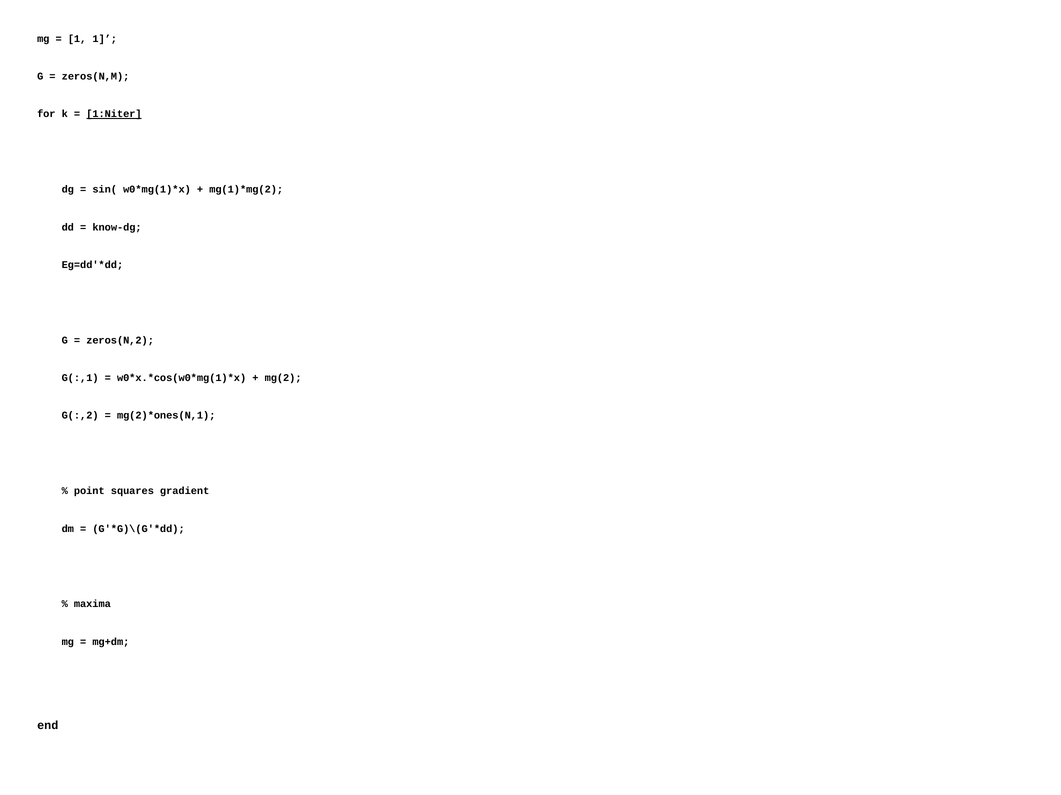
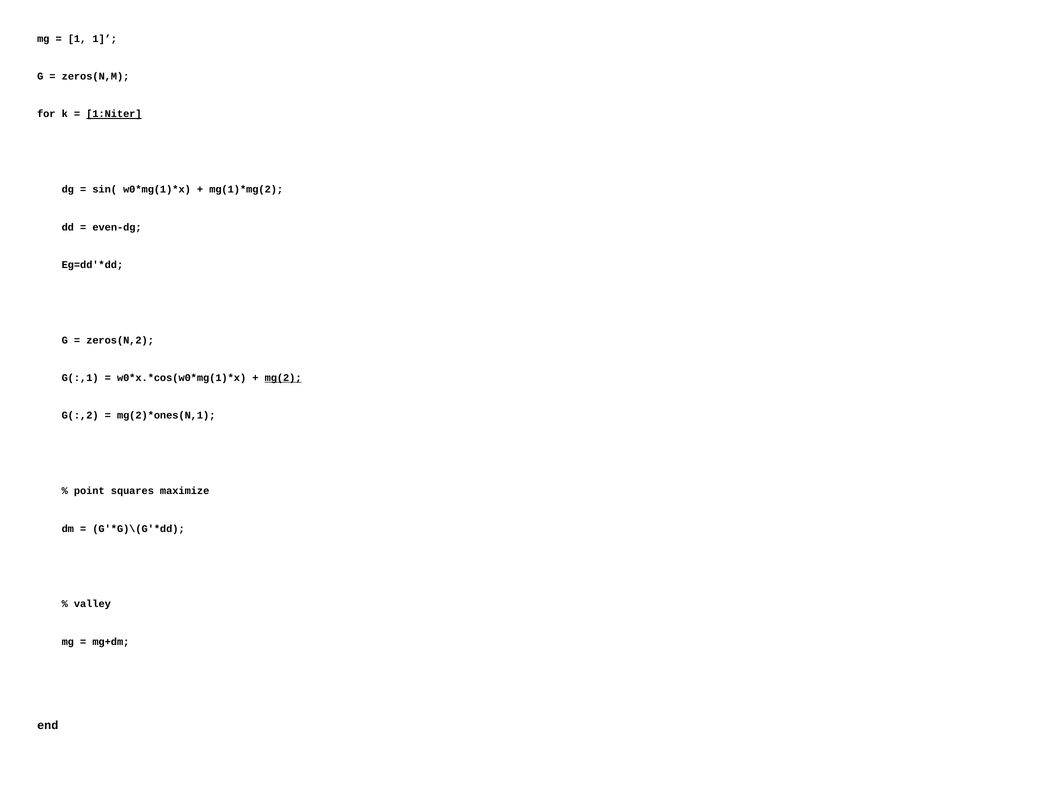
know-dg: know-dg -> even-dg
mg(2 underline: none -> present
gradient: gradient -> maximize
maxima: maxima -> valley
